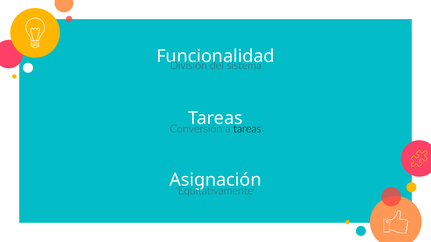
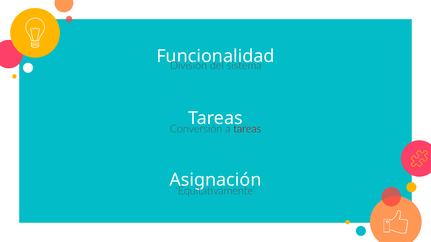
tareas at (247, 129) colour: black -> red
